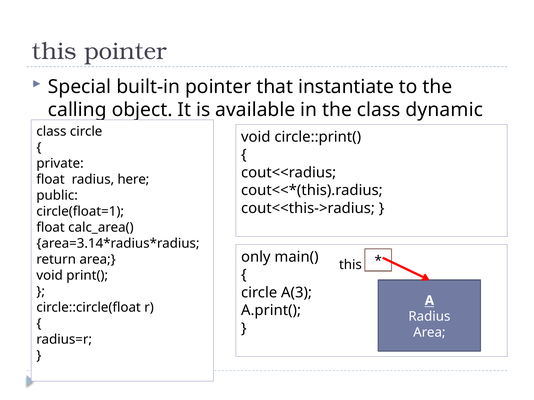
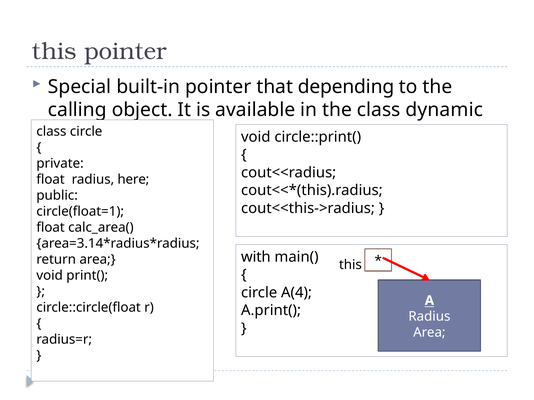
instantiate: instantiate -> depending
only: only -> with
A(3: A(3 -> A(4
